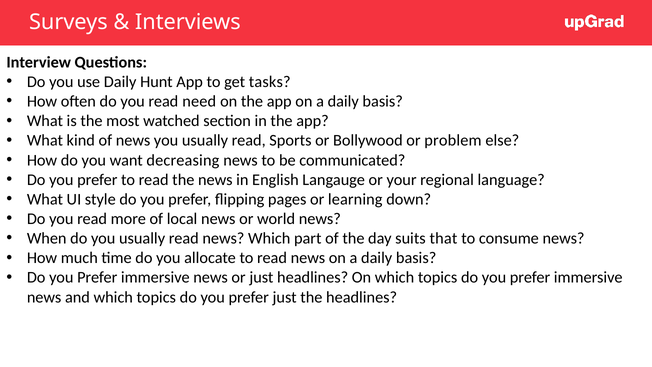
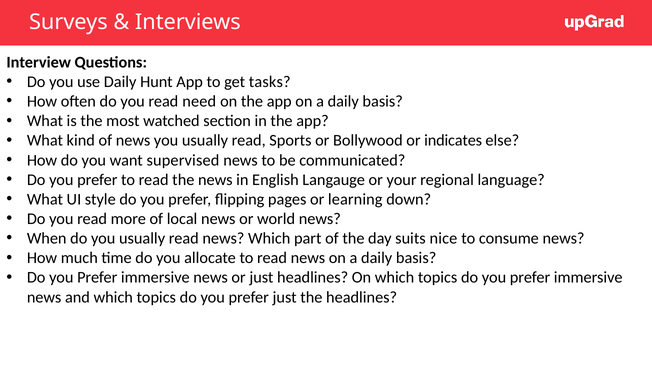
problem: problem -> indicates
decreasing: decreasing -> supervised
that: that -> nice
